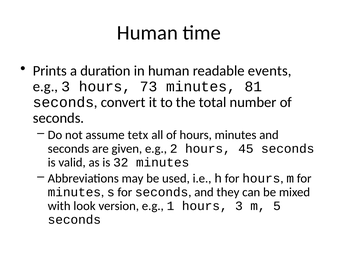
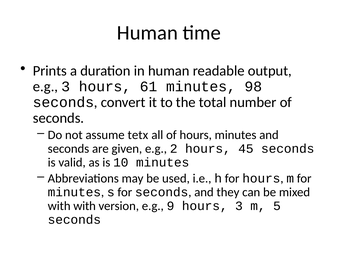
events: events -> output
73: 73 -> 61
81: 81 -> 98
32: 32 -> 10
with look: look -> with
1: 1 -> 9
